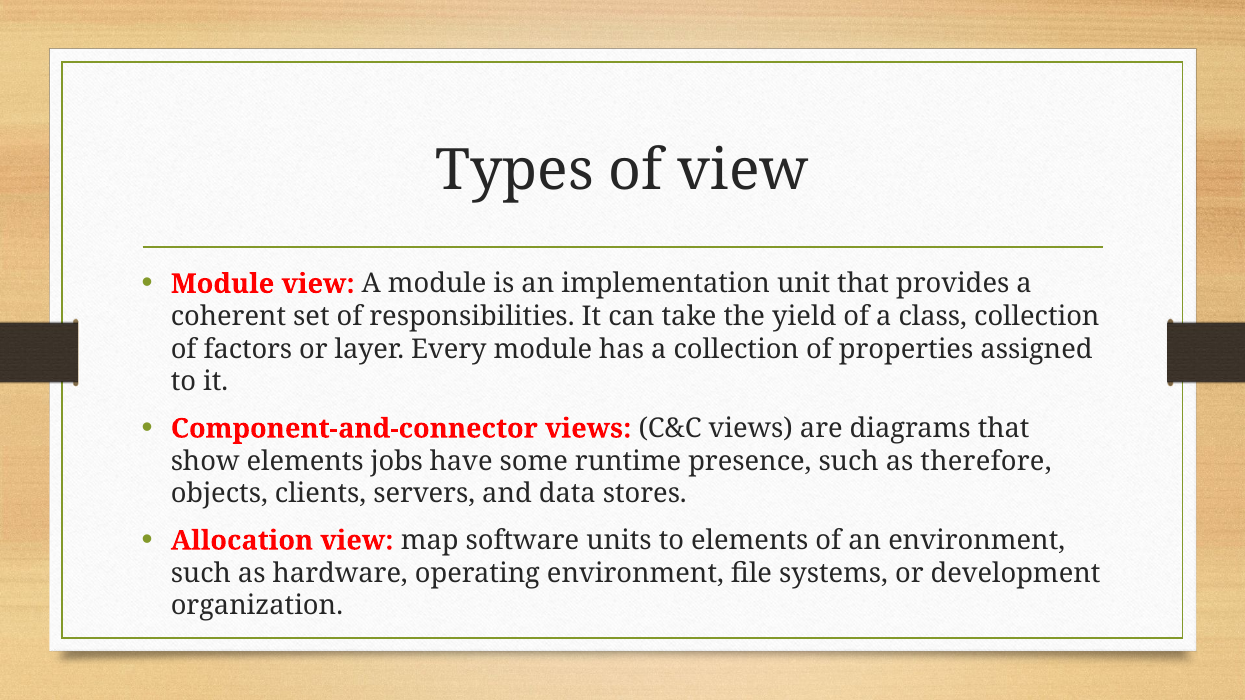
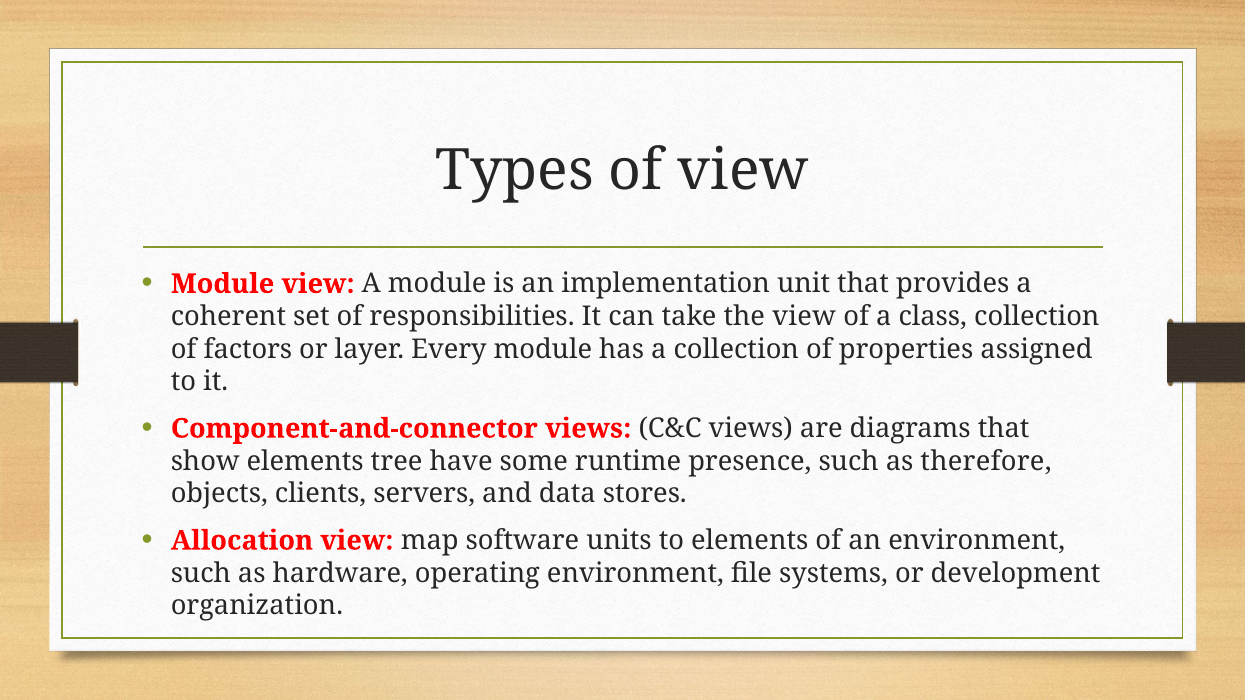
the yield: yield -> view
jobs: jobs -> tree
